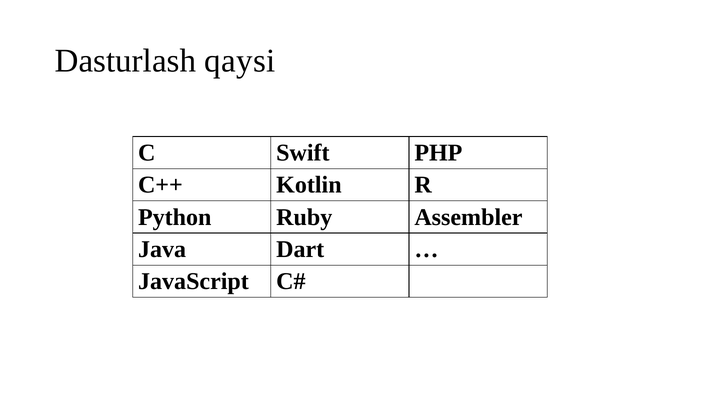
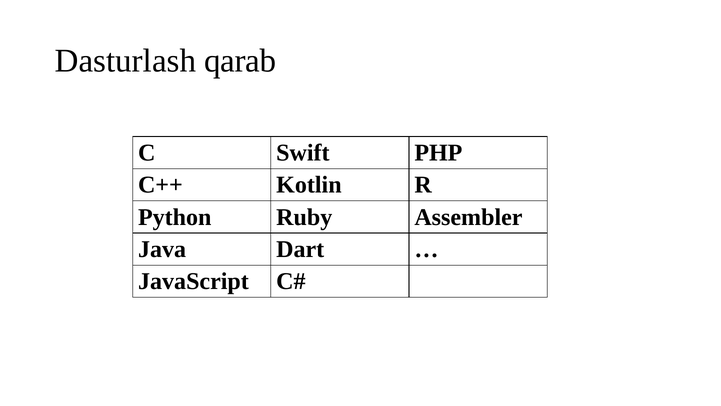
qaysi: qaysi -> qarab
